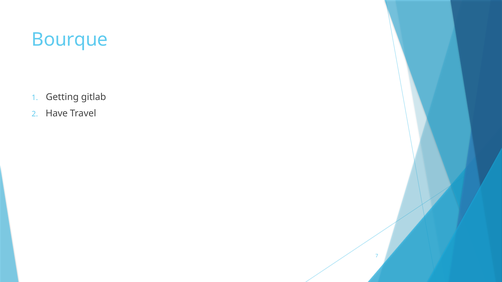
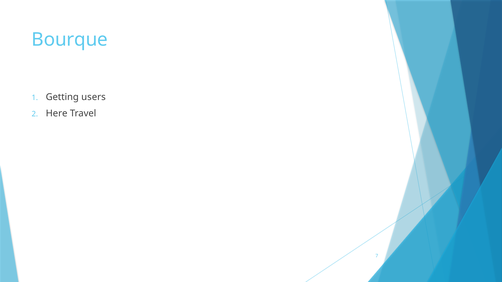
gitlab: gitlab -> users
Have: Have -> Here
